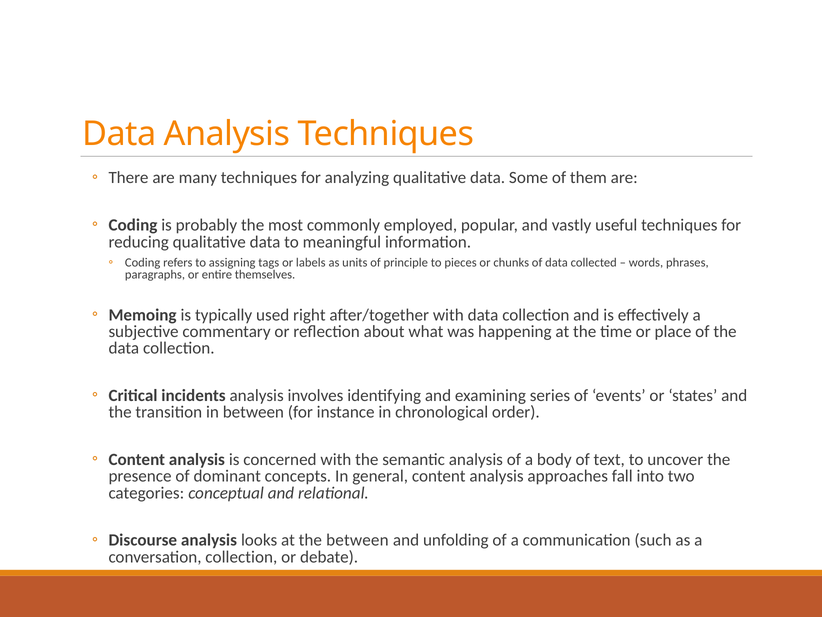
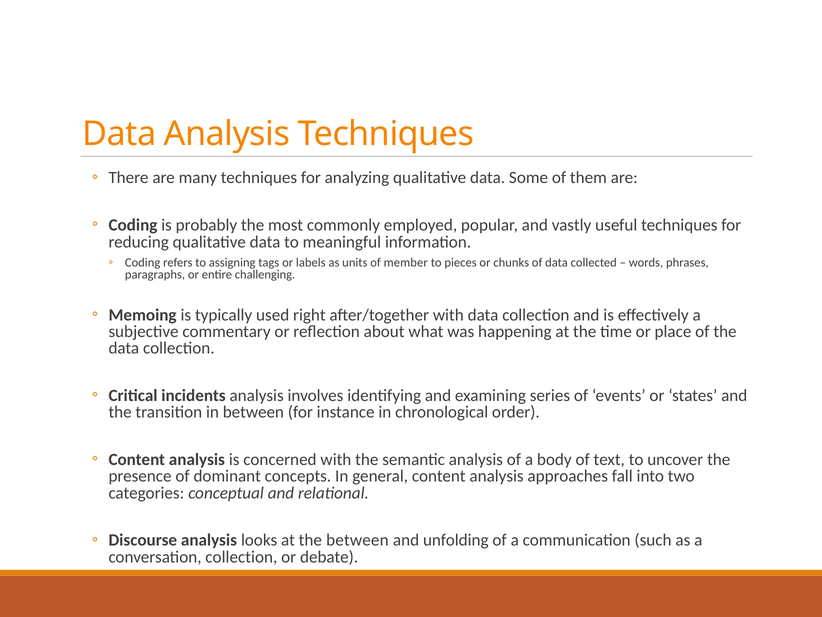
principle: principle -> member
themselves: themselves -> challenging
